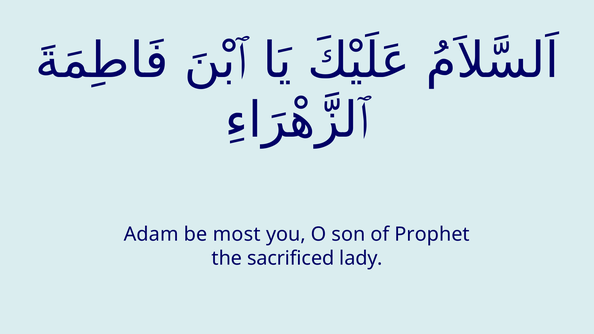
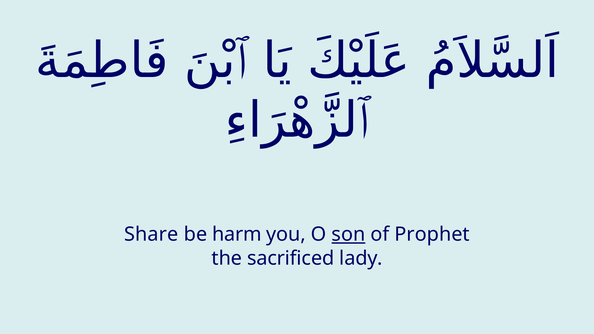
Adam: Adam -> Share
most: most -> harm
son underline: none -> present
